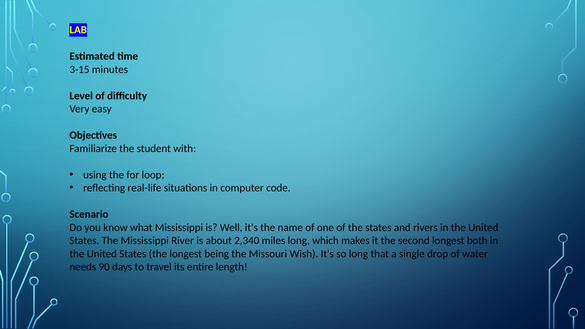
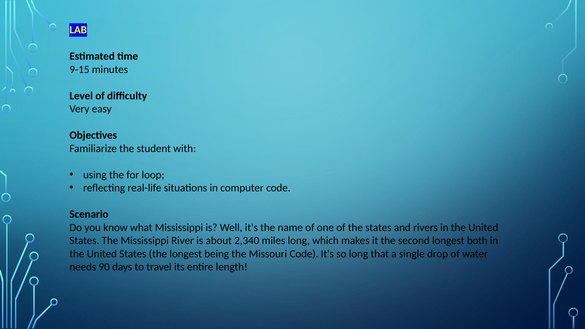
3-15: 3-15 -> 9-15
Missouri Wish: Wish -> Code
